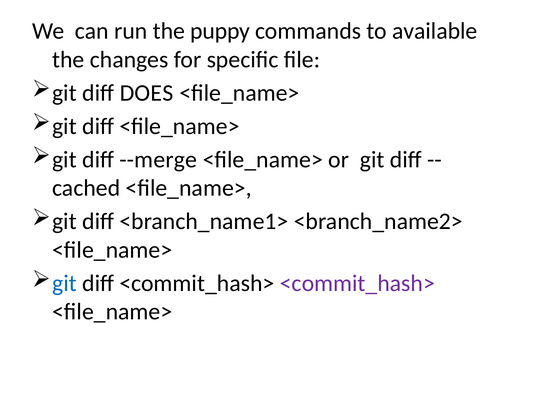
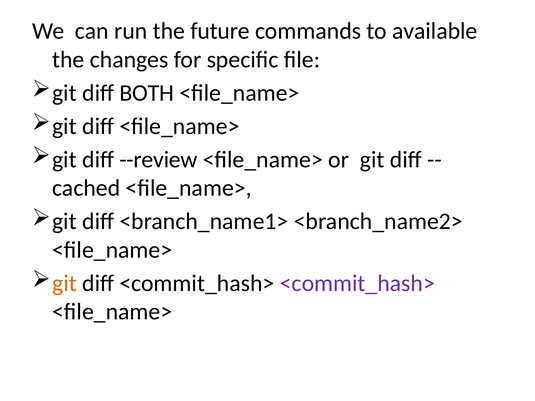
puppy: puppy -> future
DOES: DOES -> BOTH
--merge: --merge -> --review
git at (64, 283) colour: blue -> orange
